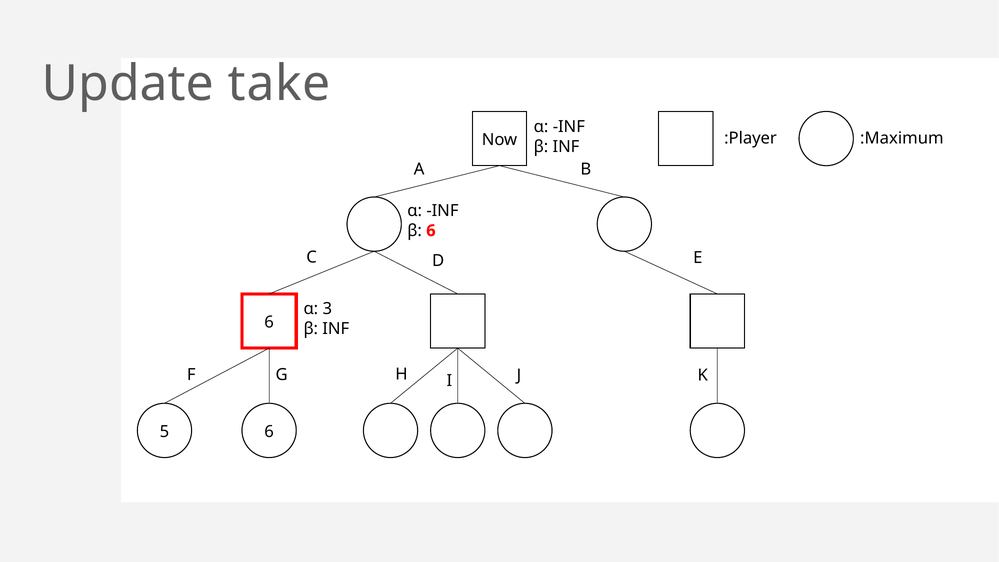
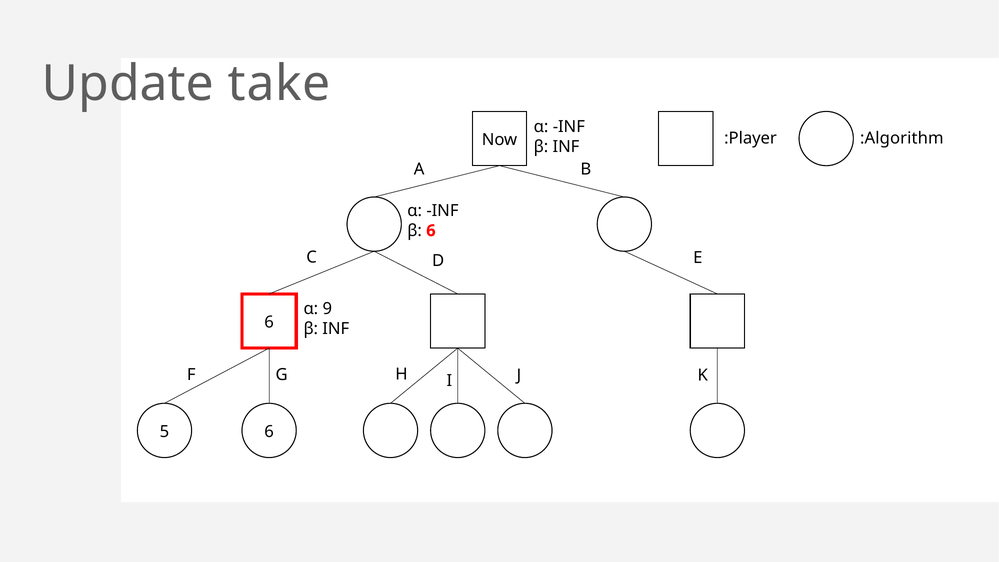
:Maximum: :Maximum -> :Algorithm
3: 3 -> 9
